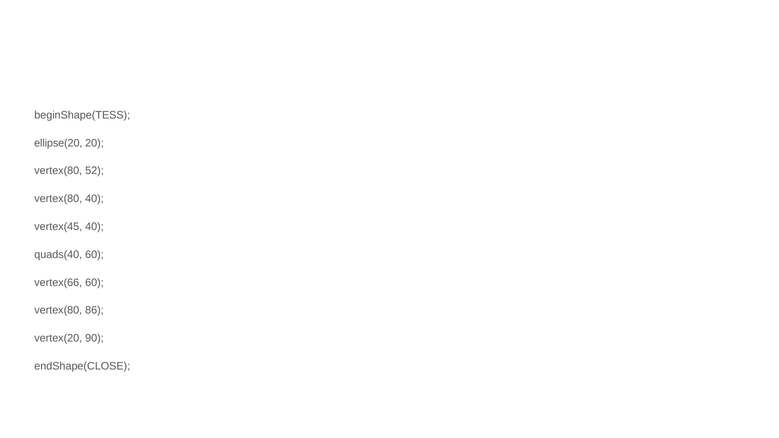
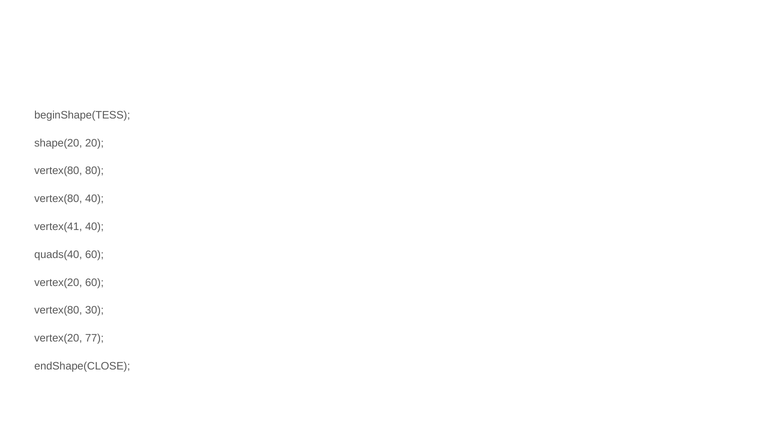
ellipse(20: ellipse(20 -> shape(20
52: 52 -> 80
vertex(45: vertex(45 -> vertex(41
vertex(66 at (58, 283): vertex(66 -> vertex(20
86: 86 -> 30
90: 90 -> 77
